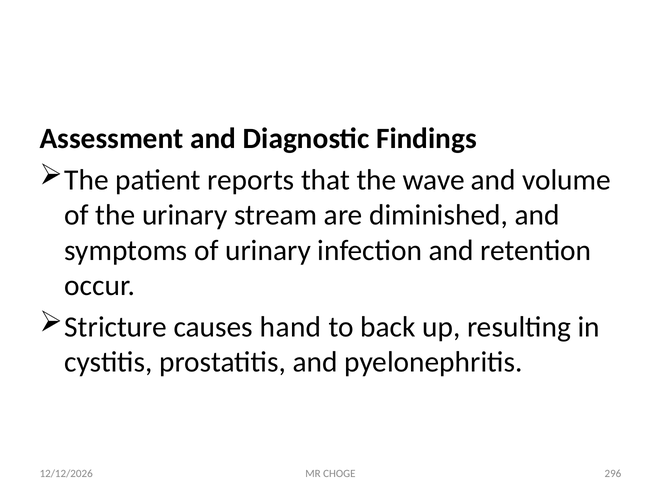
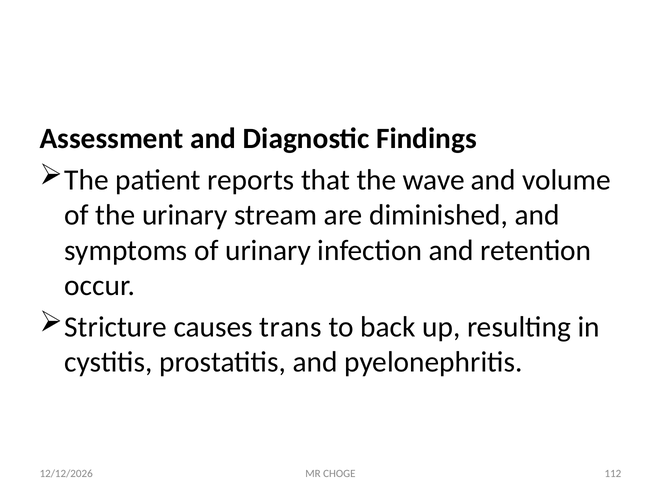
hand: hand -> trans
296: 296 -> 112
